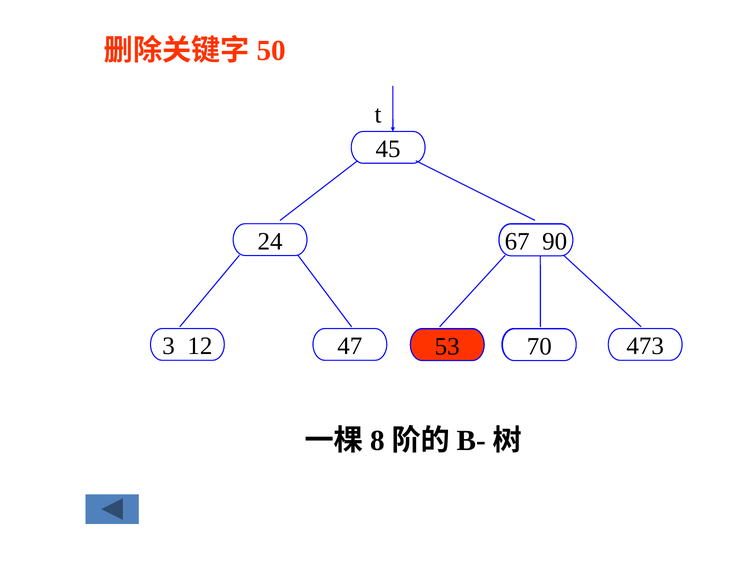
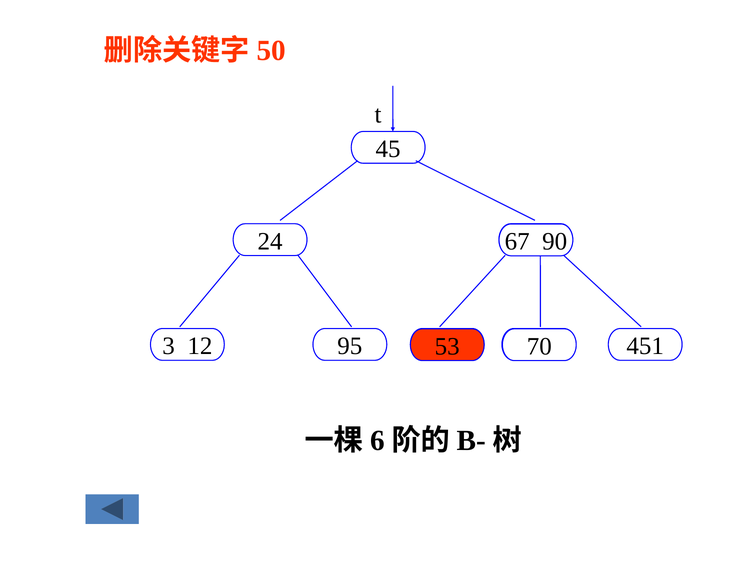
47: 47 -> 95
473: 473 -> 451
8: 8 -> 6
